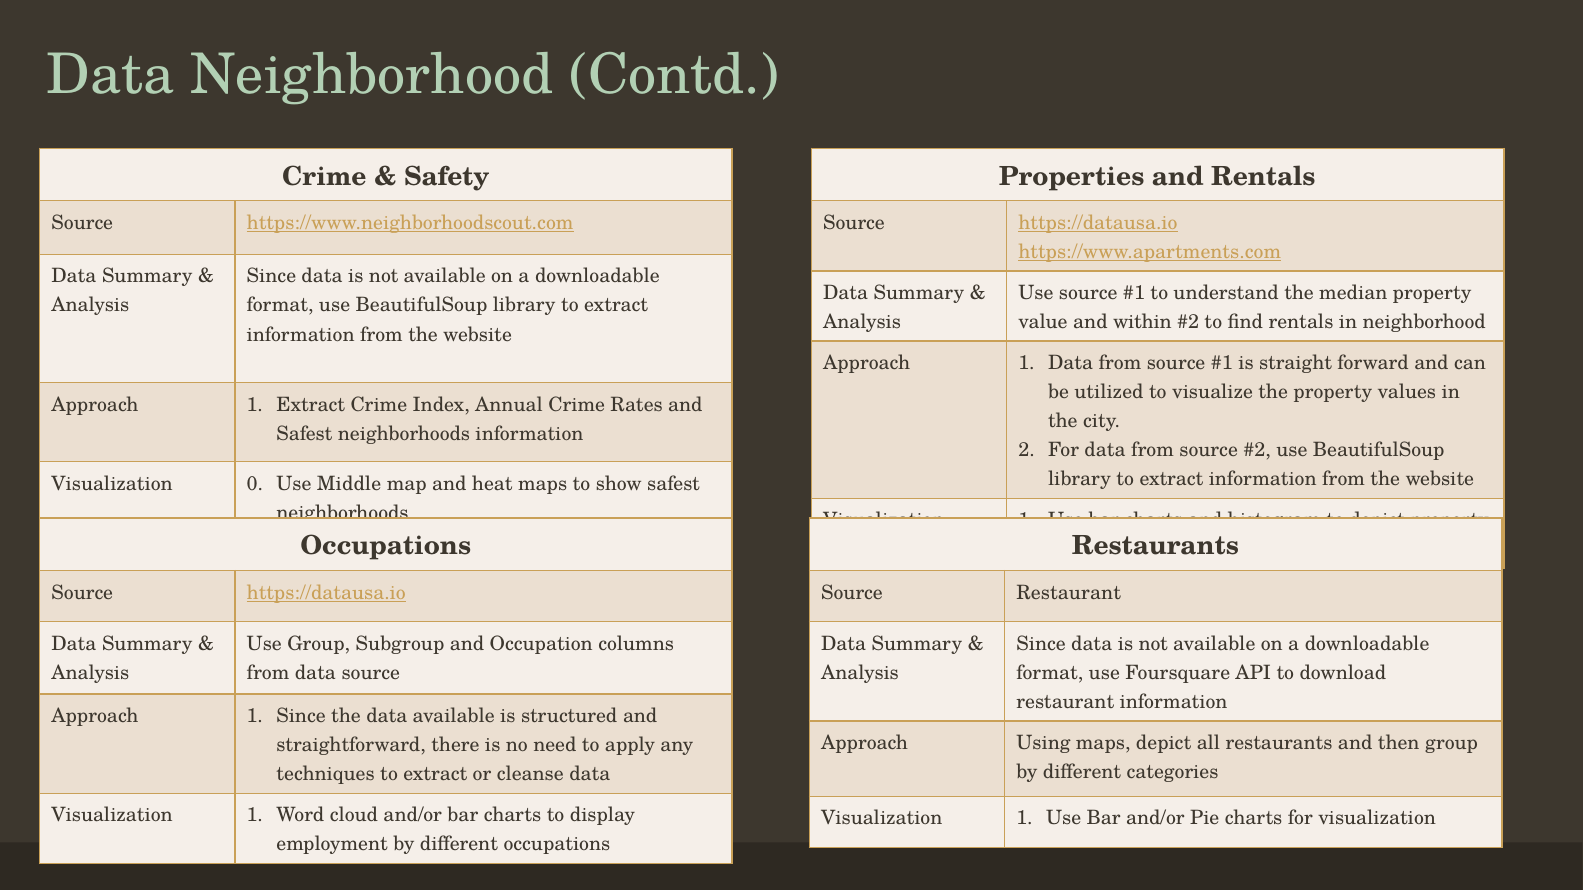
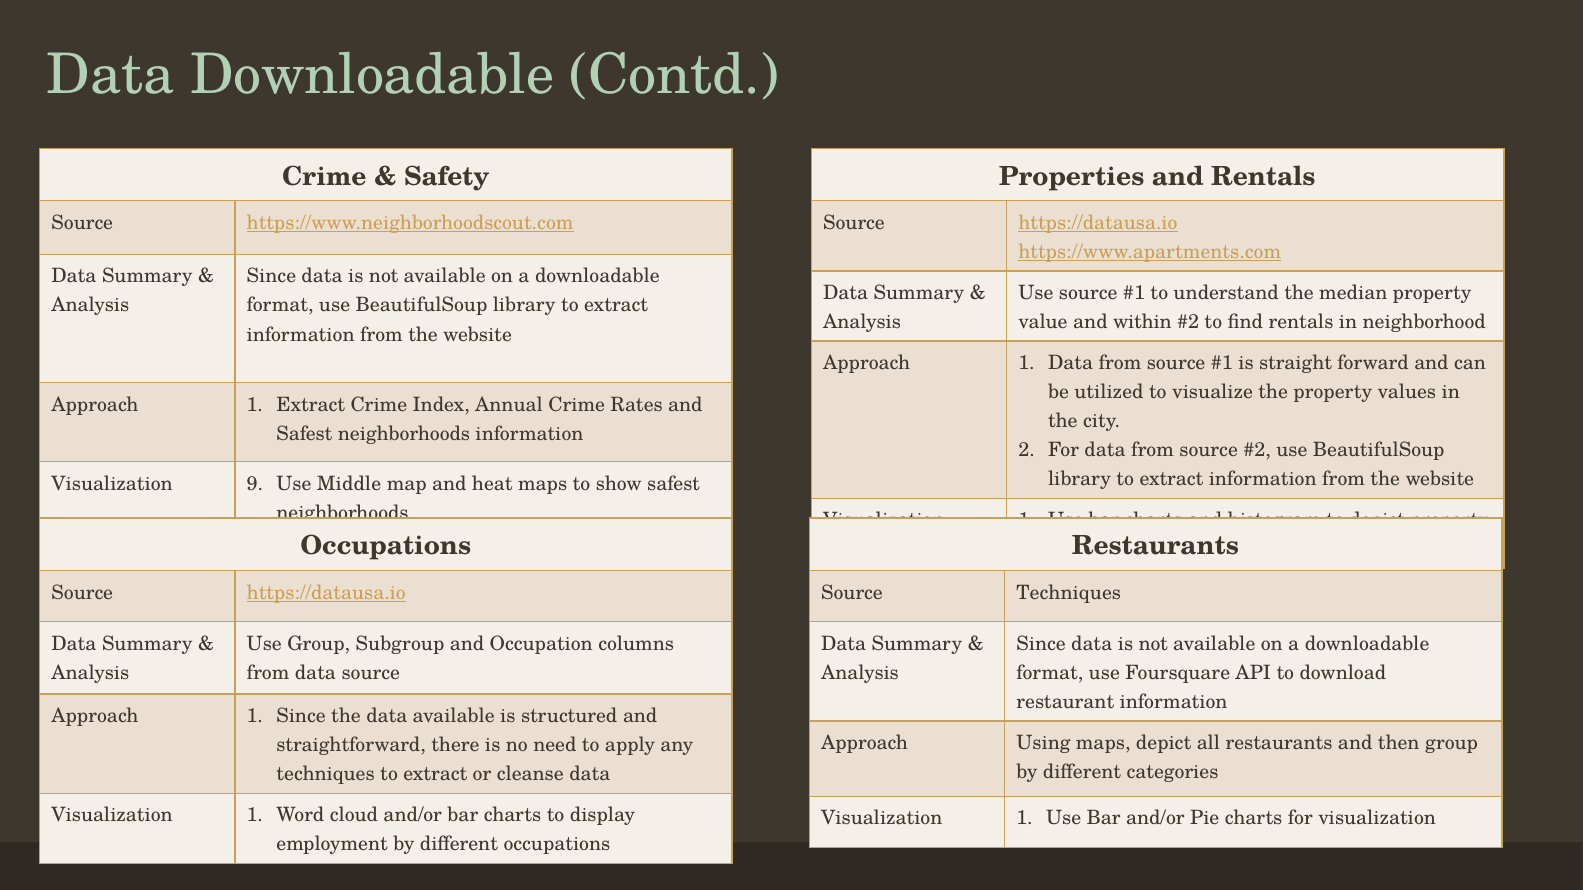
Data Neighborhood: Neighborhood -> Downloadable
0: 0 -> 9
Source Restaurant: Restaurant -> Techniques
